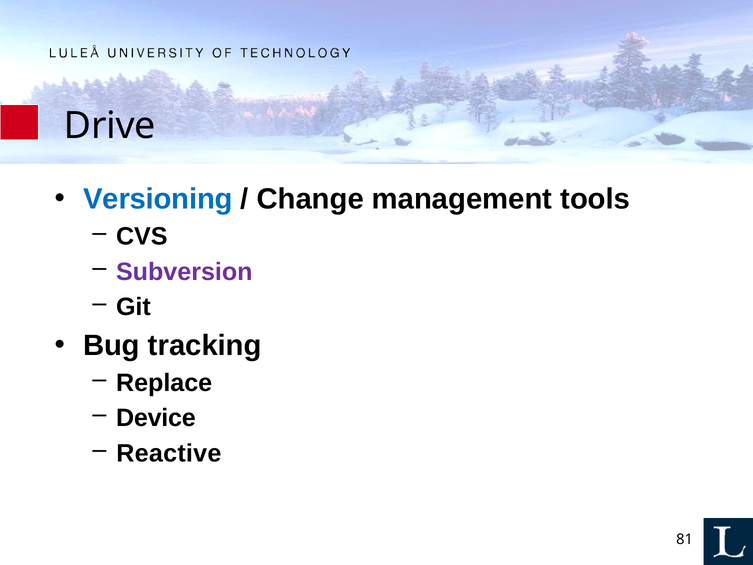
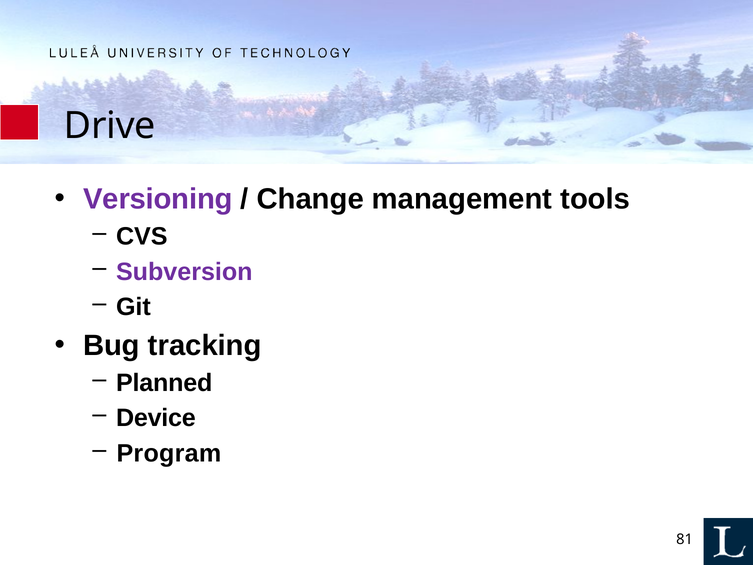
Versioning colour: blue -> purple
Replace: Replace -> Planned
Reactive: Reactive -> Program
